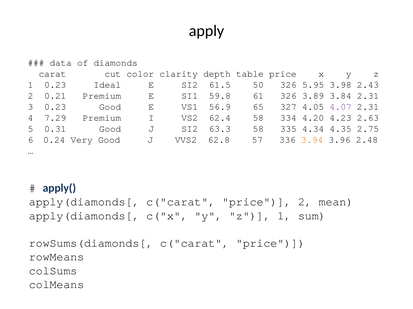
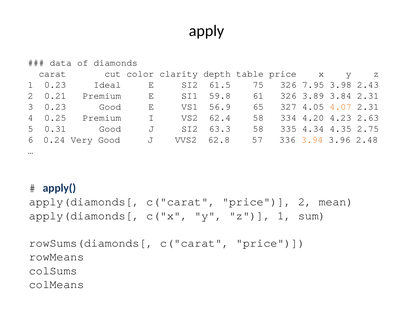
50: 50 -> 75
5.95: 5.95 -> 7.95
4.07 colour: purple -> orange
7.29: 7.29 -> 0.25
